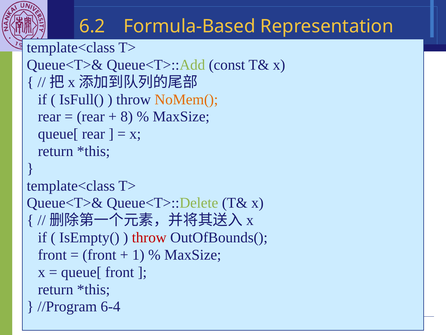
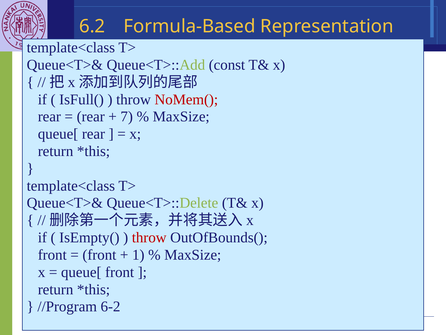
NoMem( colour: orange -> red
8: 8 -> 7
6-4: 6-4 -> 6-2
